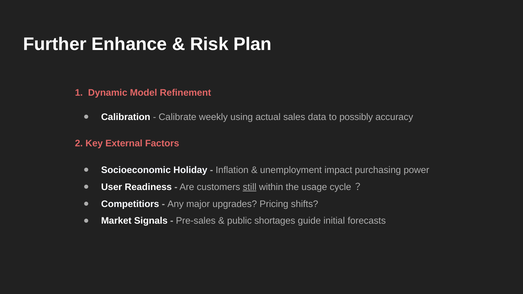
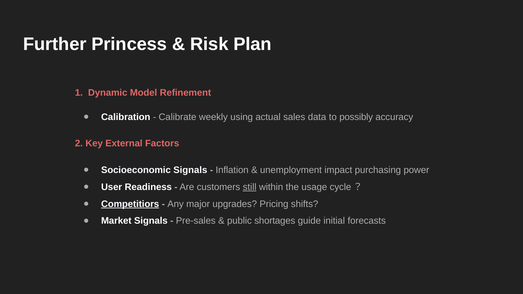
Enhance: Enhance -> Princess
Socioeconomic Holiday: Holiday -> Signals
Competitiors underline: none -> present
